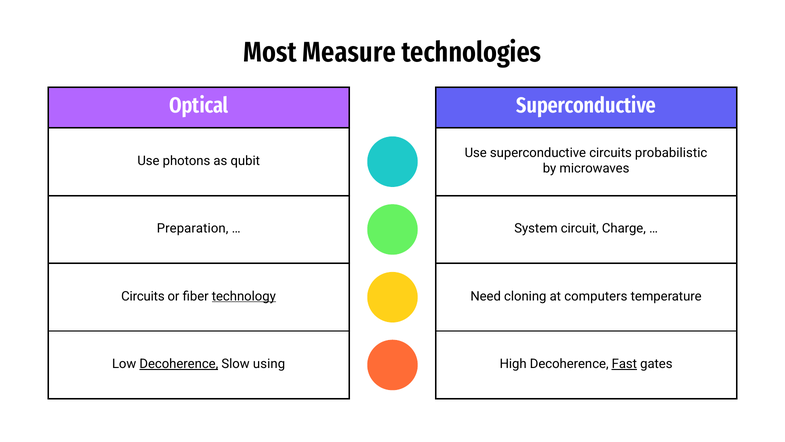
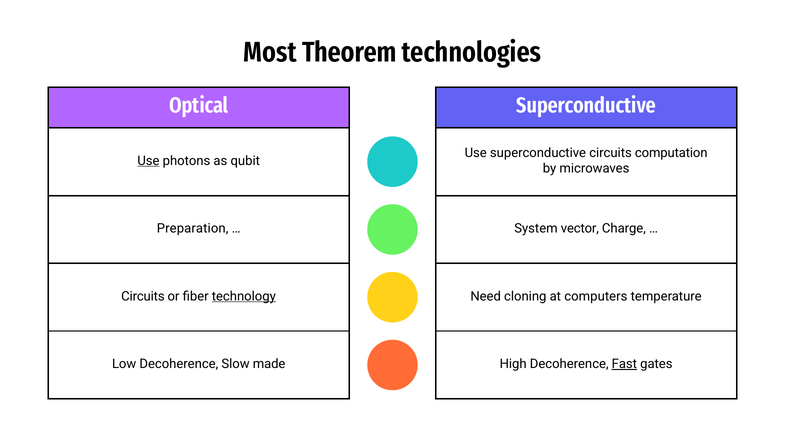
Measure: Measure -> Theorem
probabilistic: probabilistic -> computation
Use at (148, 161) underline: none -> present
circuit: circuit -> vector
Decoherence at (179, 364) underline: present -> none
using: using -> made
